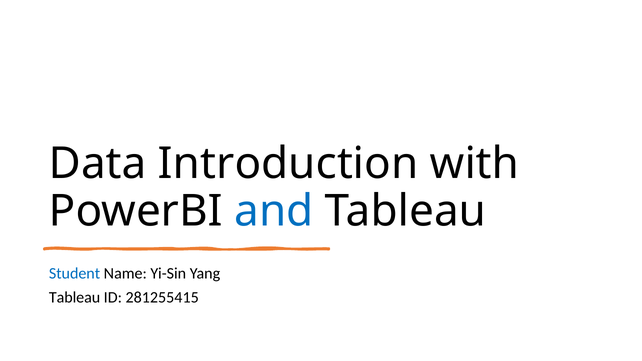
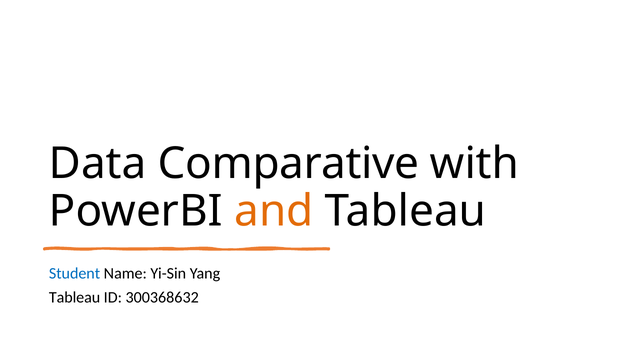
Introduction: Introduction -> Comparative
and colour: blue -> orange
281255415: 281255415 -> 300368632
